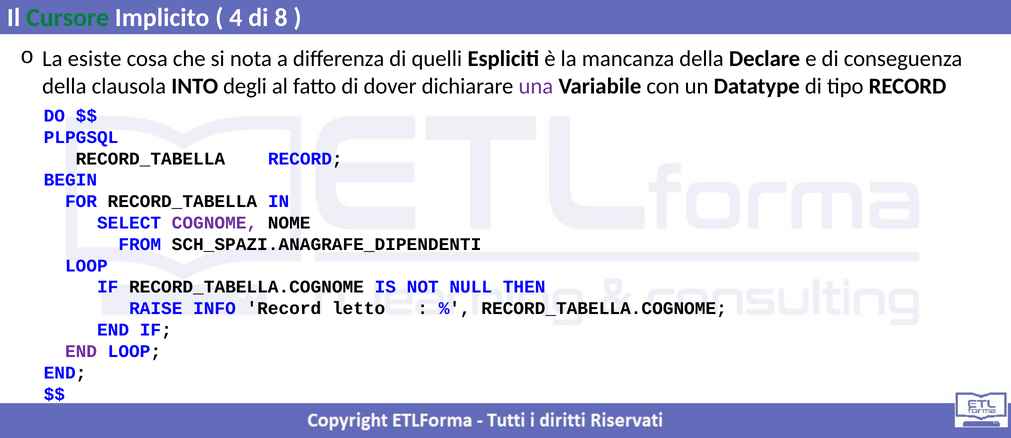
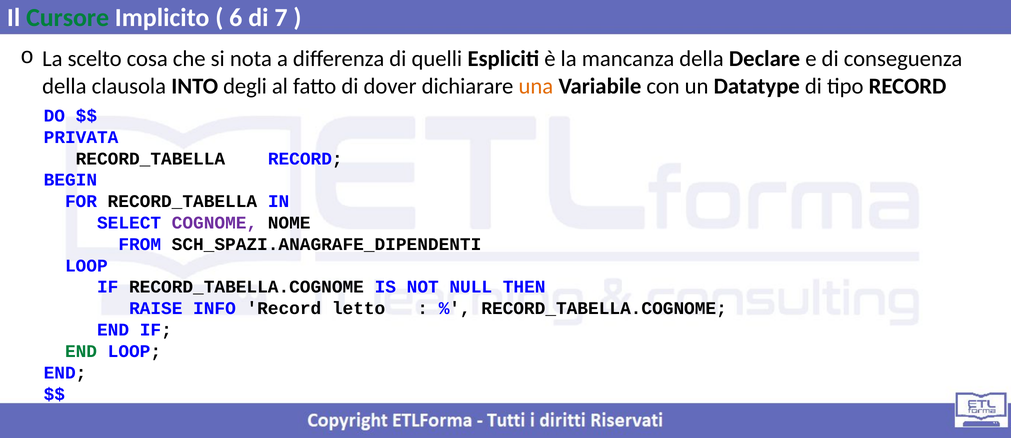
4: 4 -> 6
8: 8 -> 7
esiste: esiste -> scelto
una colour: purple -> orange
PLPGSQL: PLPGSQL -> PRIVATA
END at (81, 351) colour: purple -> green
